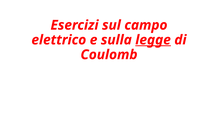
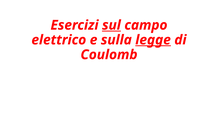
sul underline: none -> present
